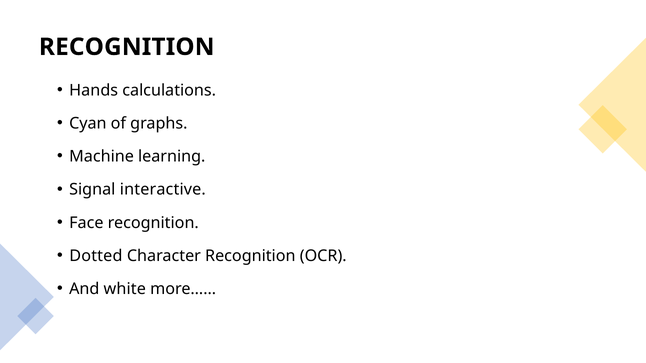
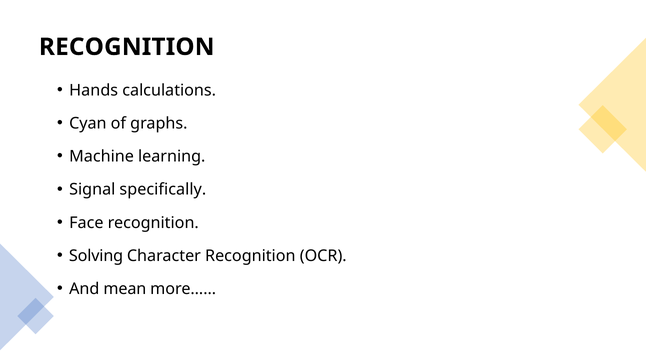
interactive: interactive -> specifically
Dotted: Dotted -> Solving
white: white -> mean
